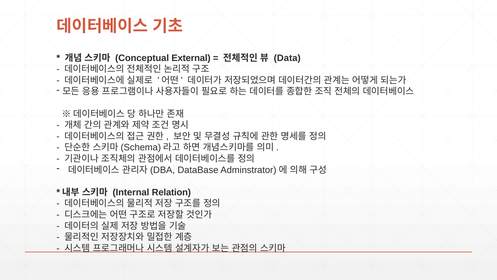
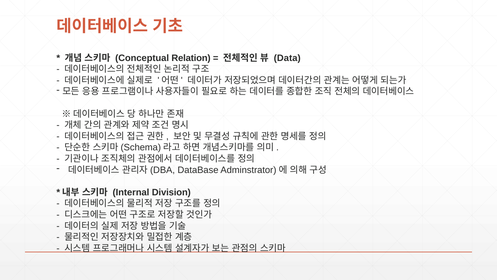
External: External -> Relation
Relation: Relation -> Division
